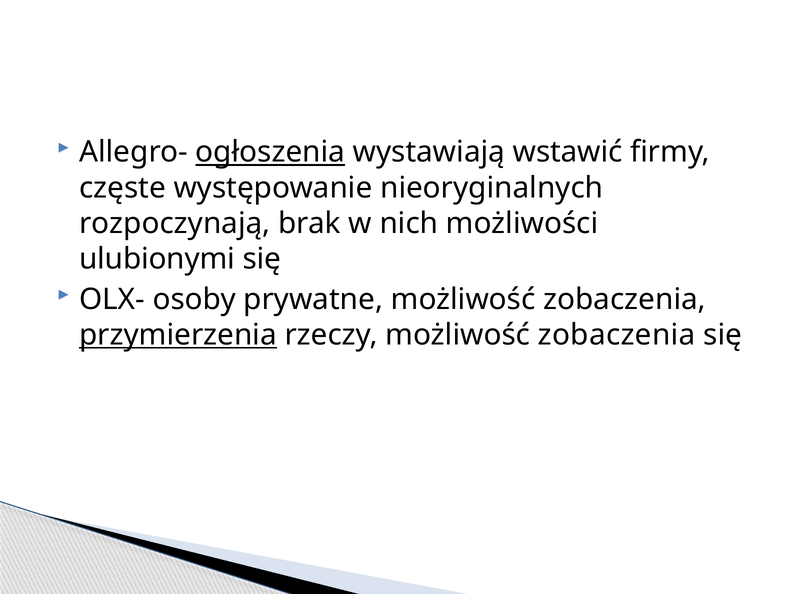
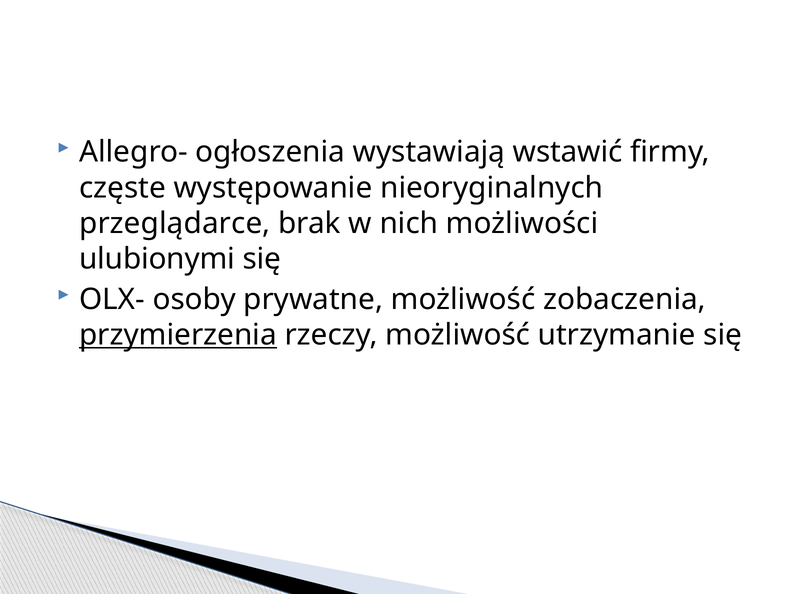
ogłoszenia underline: present -> none
rozpoczynają: rozpoczynają -> przeglądarce
rzeczy możliwość zobaczenia: zobaczenia -> utrzymanie
